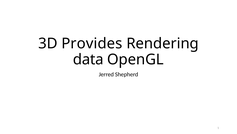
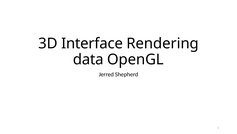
Provides: Provides -> Interface
